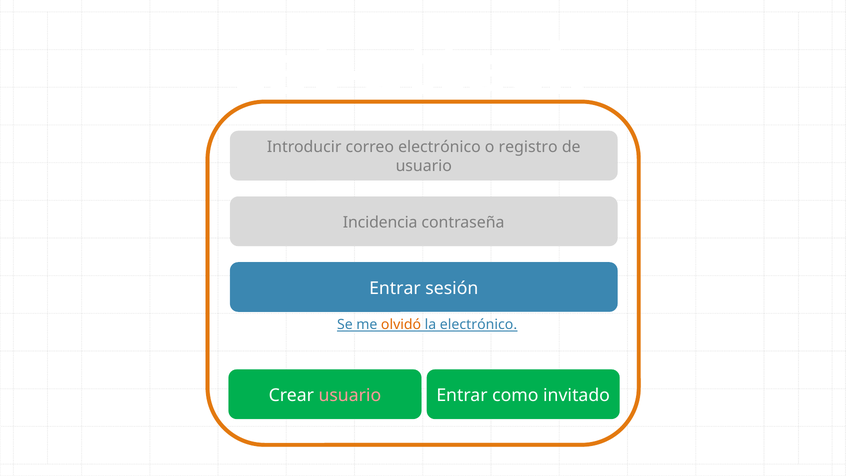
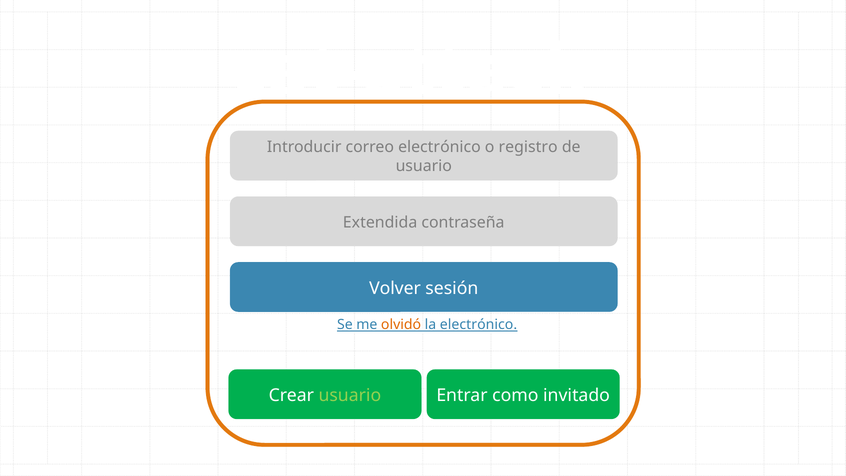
Incidencia: Incidencia -> Extendida
Entrar at (395, 288): Entrar -> Volver
usuario at (350, 395) colour: pink -> light green
